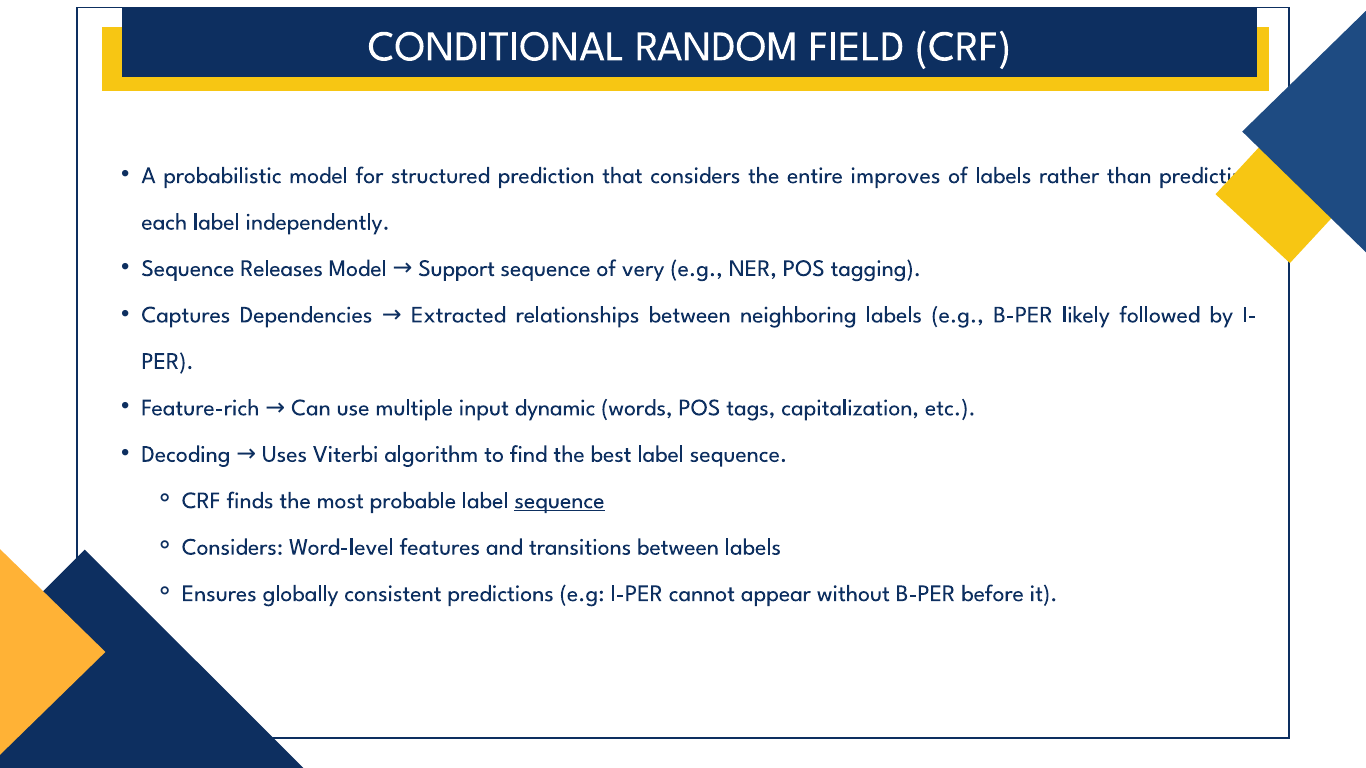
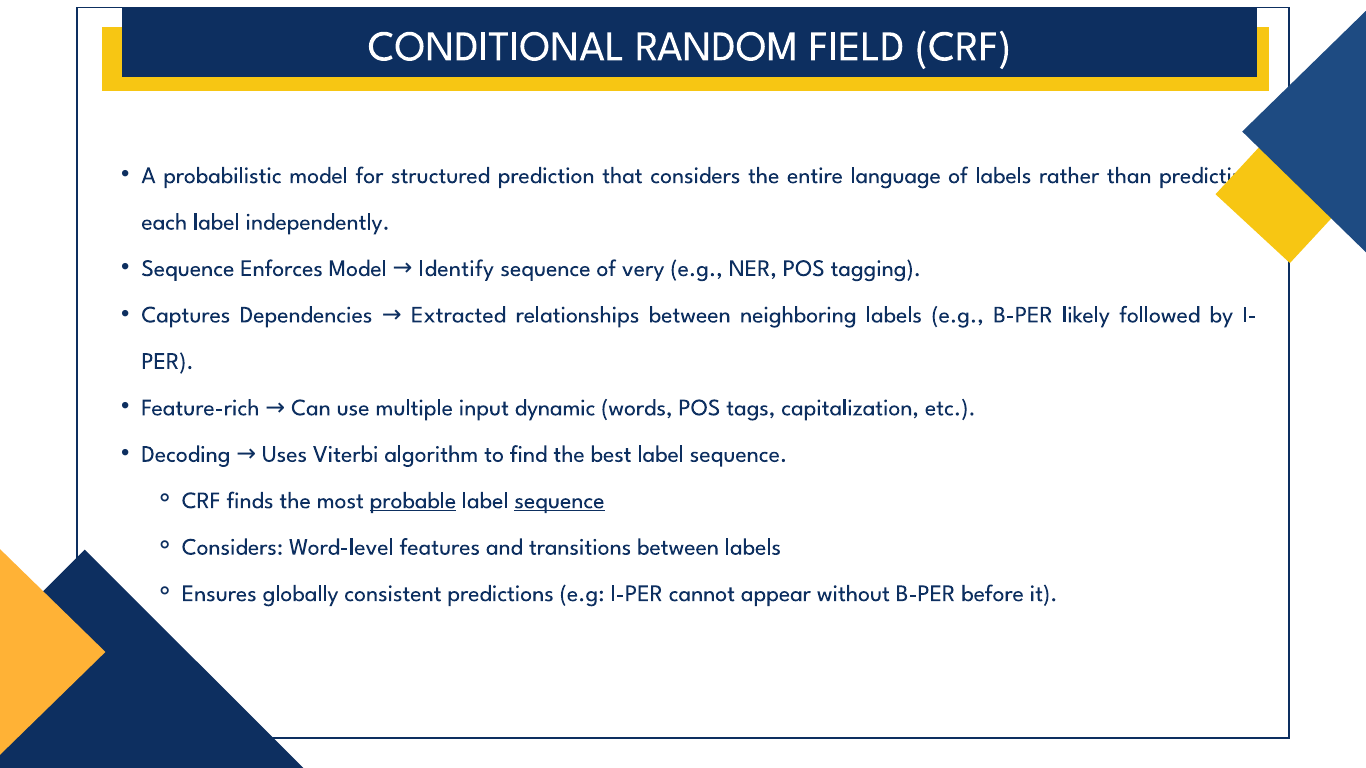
improves: improves -> language
Releases: Releases -> Enforces
Support: Support -> Identify
probable underline: none -> present
